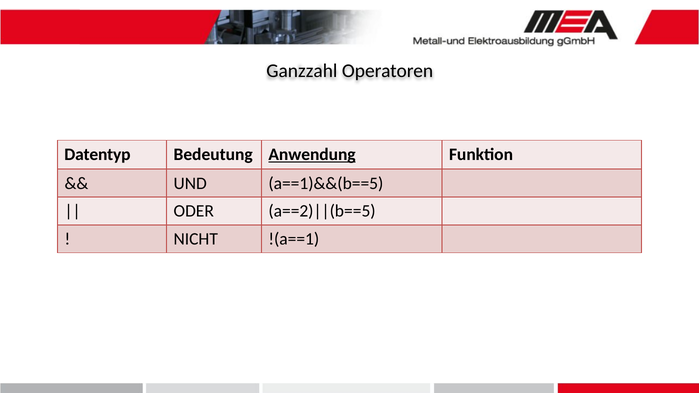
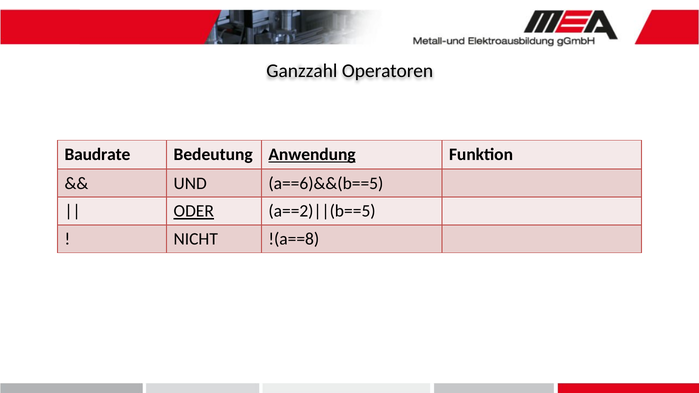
Datentyp: Datentyp -> Baudrate
a==1)&&(b==5: a==1)&&(b==5 -> a==6)&&(b==5
ODER underline: none -> present
!(a==1: !(a==1 -> !(a==8
